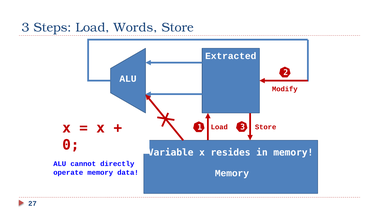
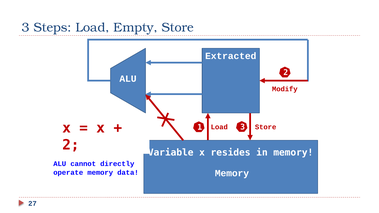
Words: Words -> Empty
0 at (71, 145): 0 -> 2
